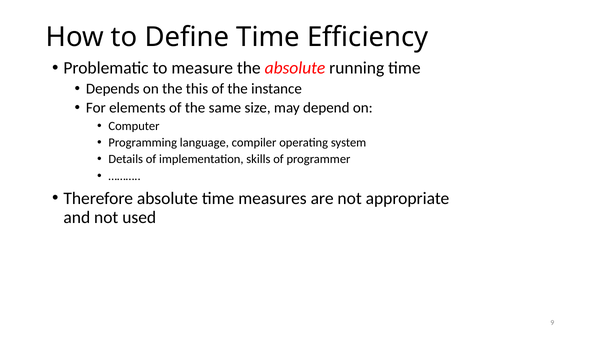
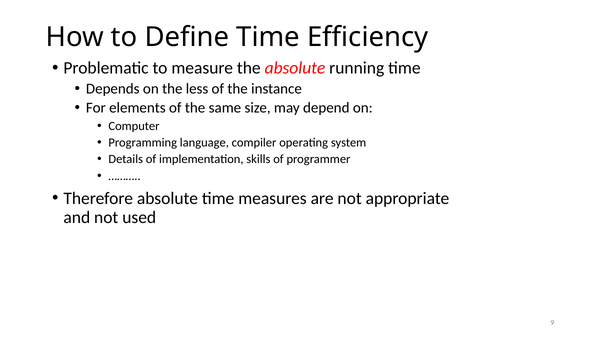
this: this -> less
